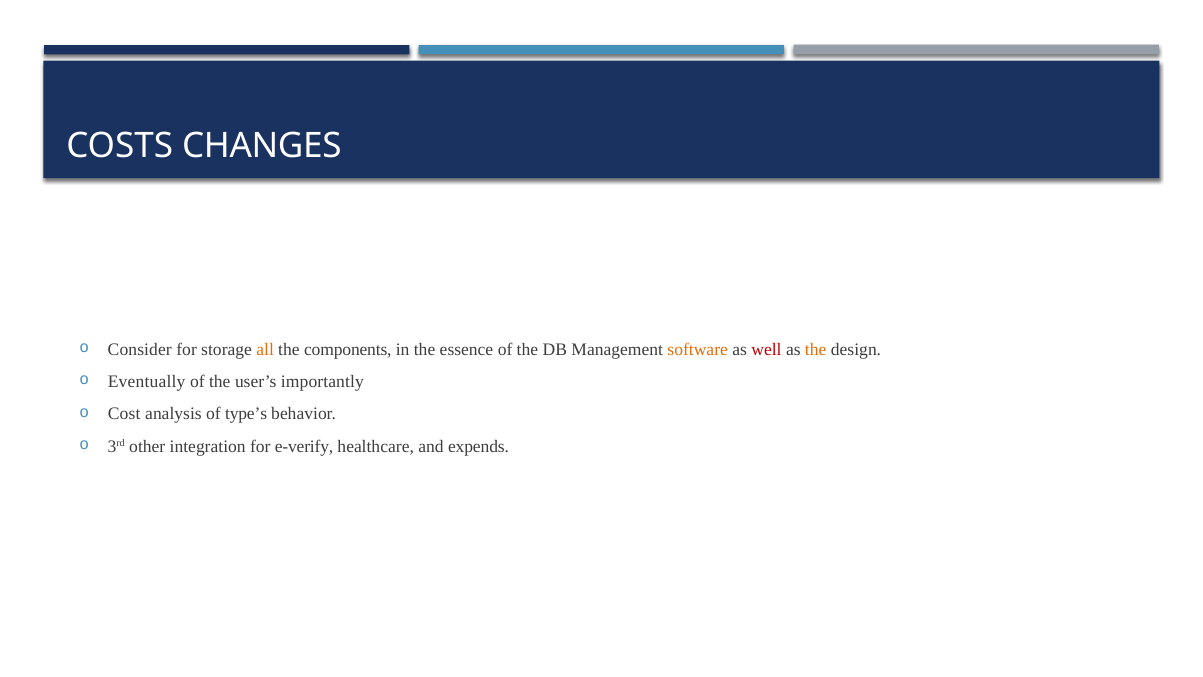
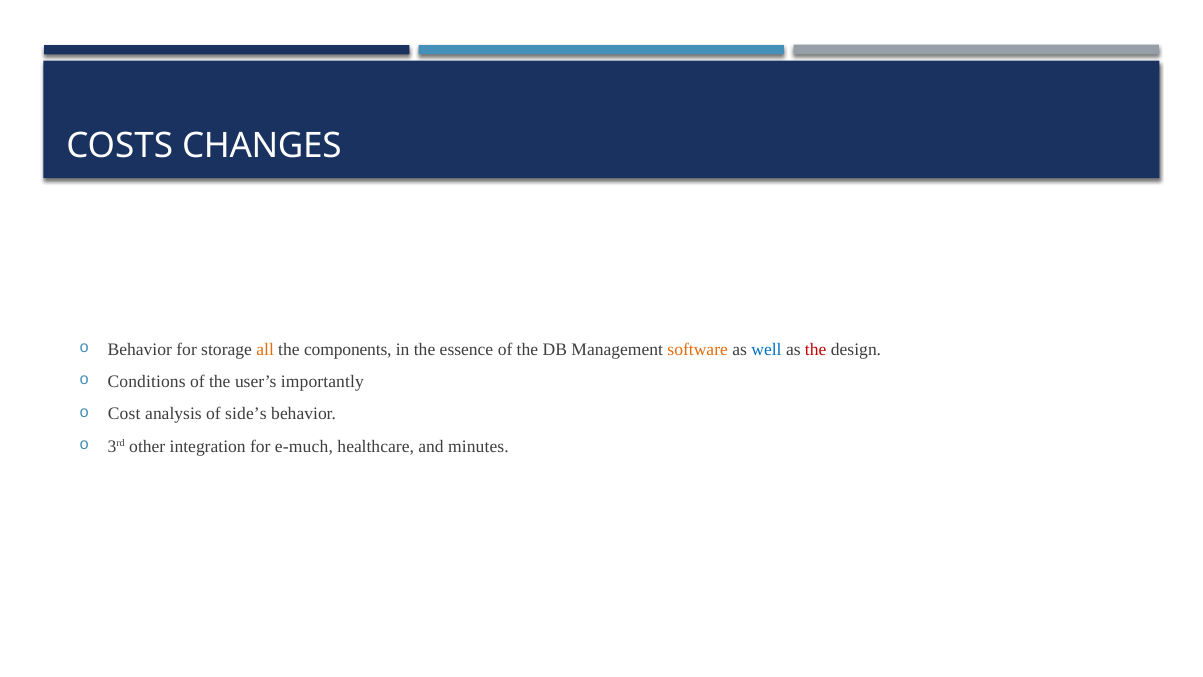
Consider at (140, 350): Consider -> Behavior
well colour: red -> blue
the at (816, 350) colour: orange -> red
Eventually: Eventually -> Conditions
type’s: type’s -> side’s
e-verify: e-verify -> e-much
expends: expends -> minutes
